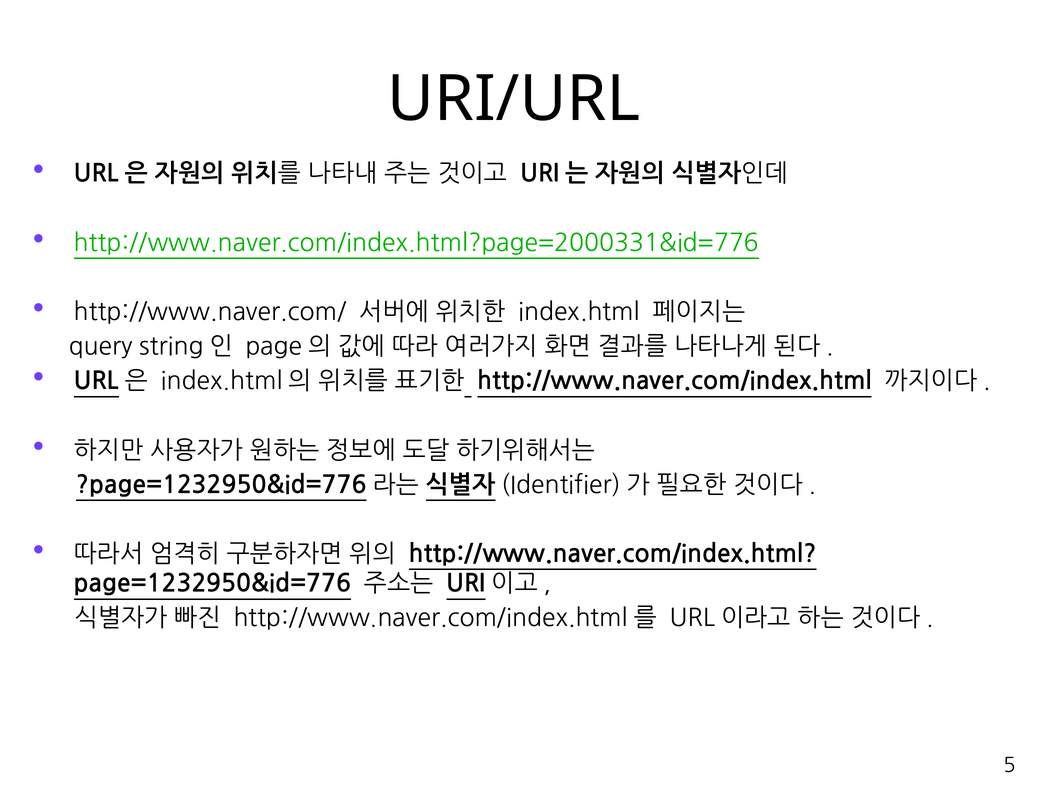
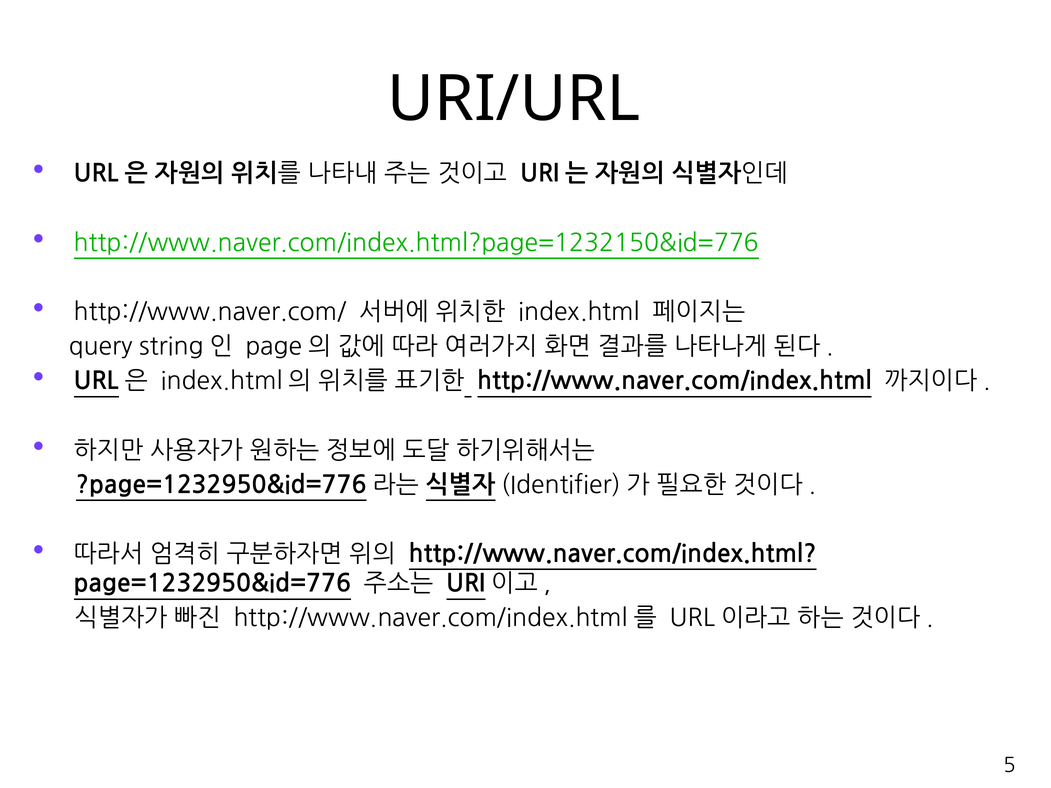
http://www.naver.com/index.html?page=2000331&id=776: http://www.naver.com/index.html?page=2000331&id=776 -> http://www.naver.com/index.html?page=1232150&id=776
